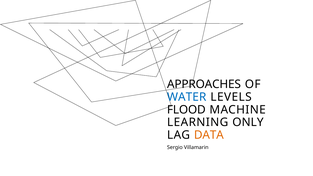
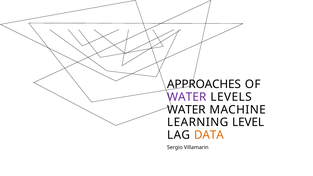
WATER at (187, 97) colour: blue -> purple
FLOOD at (186, 110): FLOOD -> WATER
ONLY: ONLY -> LEVEL
